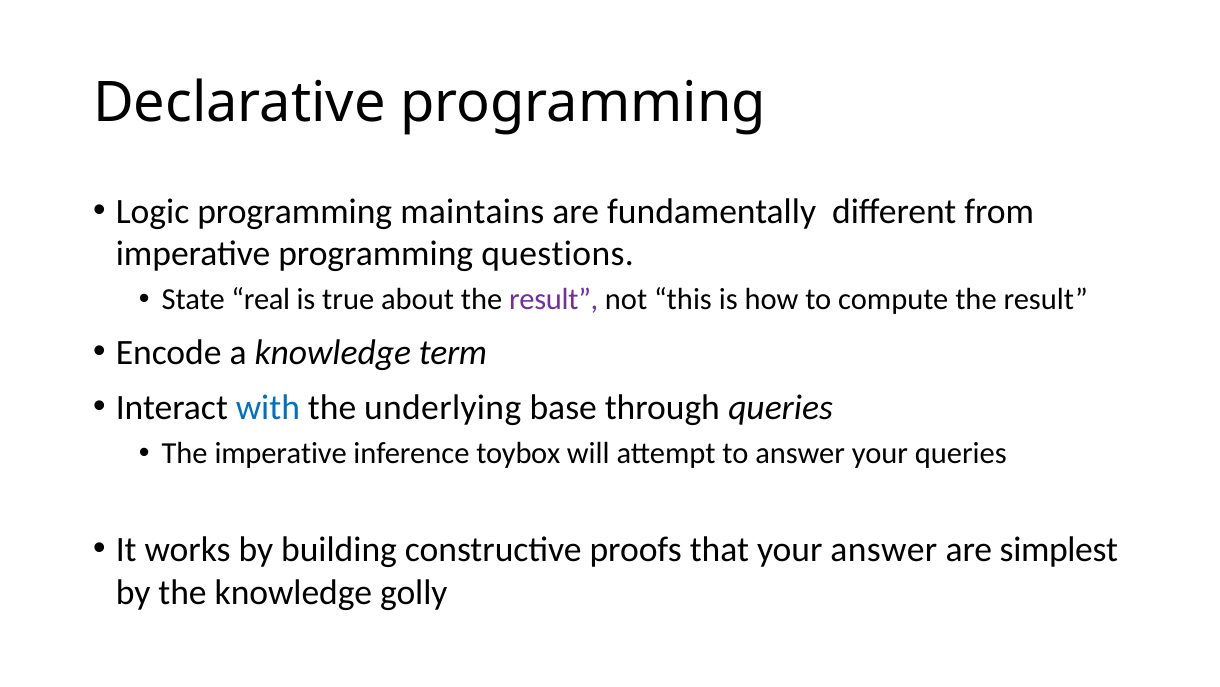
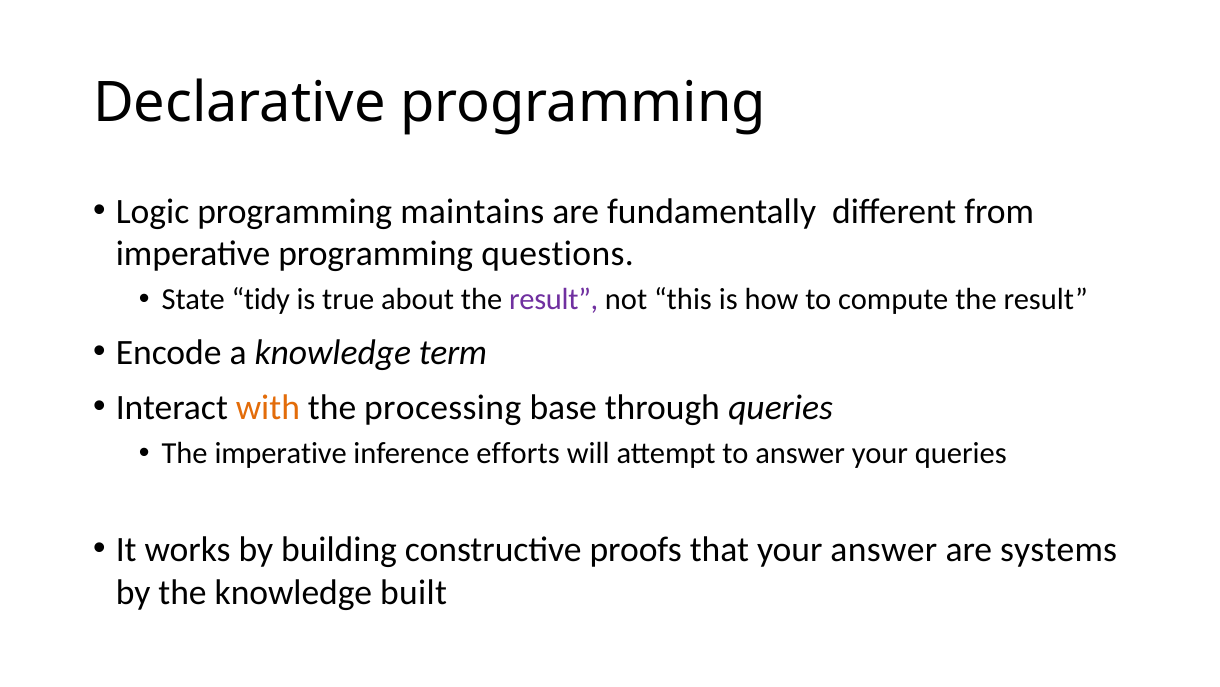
real: real -> tidy
with colour: blue -> orange
underlying: underlying -> processing
toybox: toybox -> efforts
simplest: simplest -> systems
golly: golly -> built
